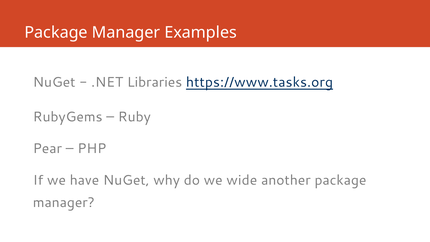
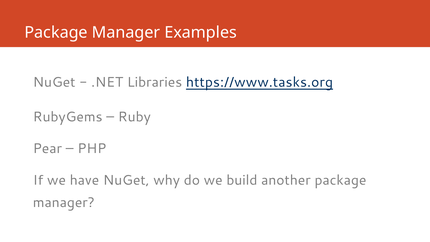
wide: wide -> build
